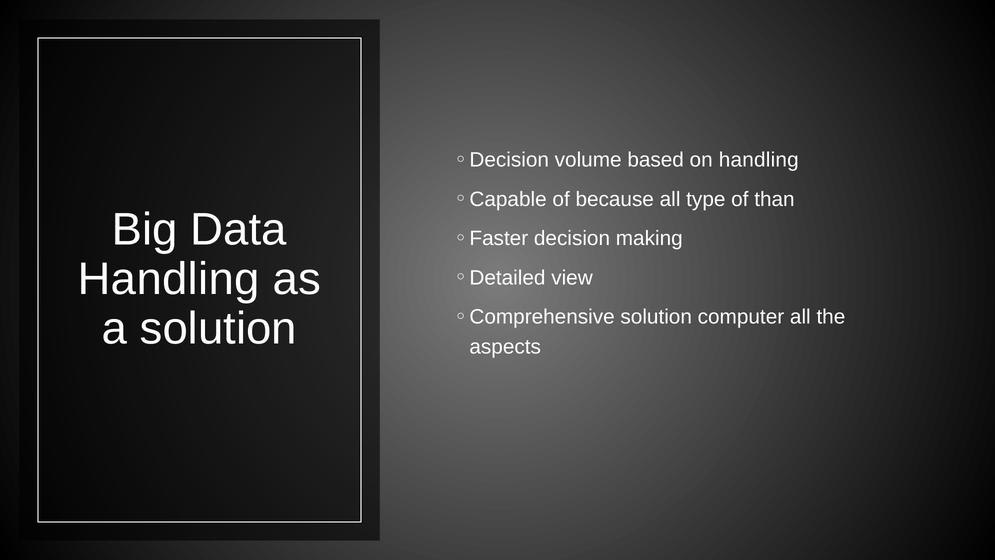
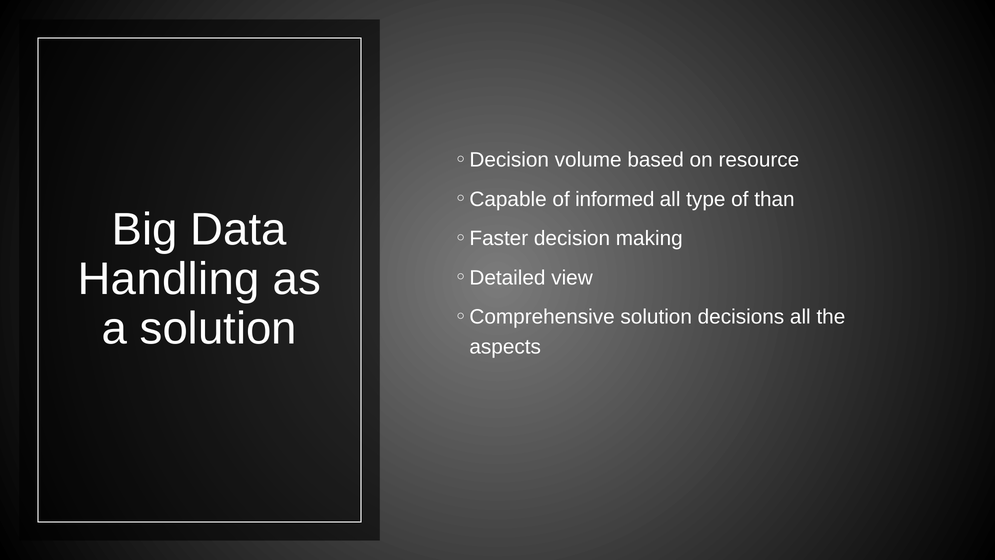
on handling: handling -> resource
because: because -> informed
computer: computer -> decisions
